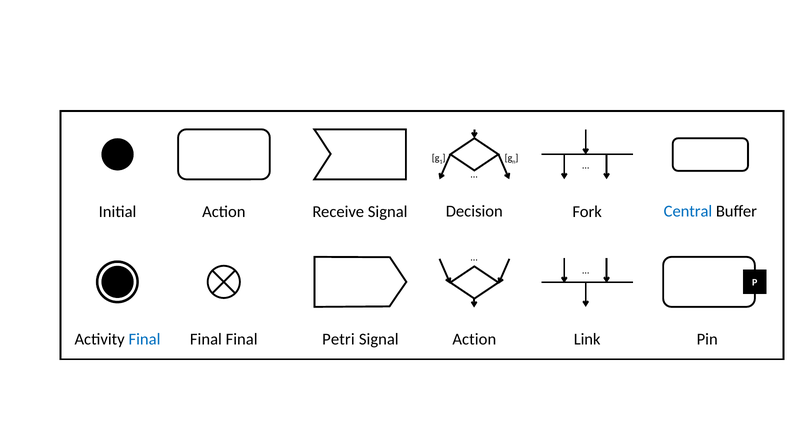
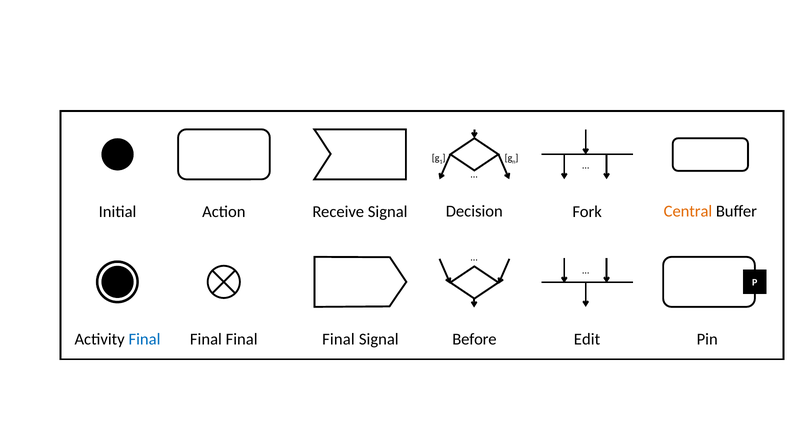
Central colour: blue -> orange
Petri at (338, 339): Petri -> Final
Action at (474, 339): Action -> Before
Link: Link -> Edit
